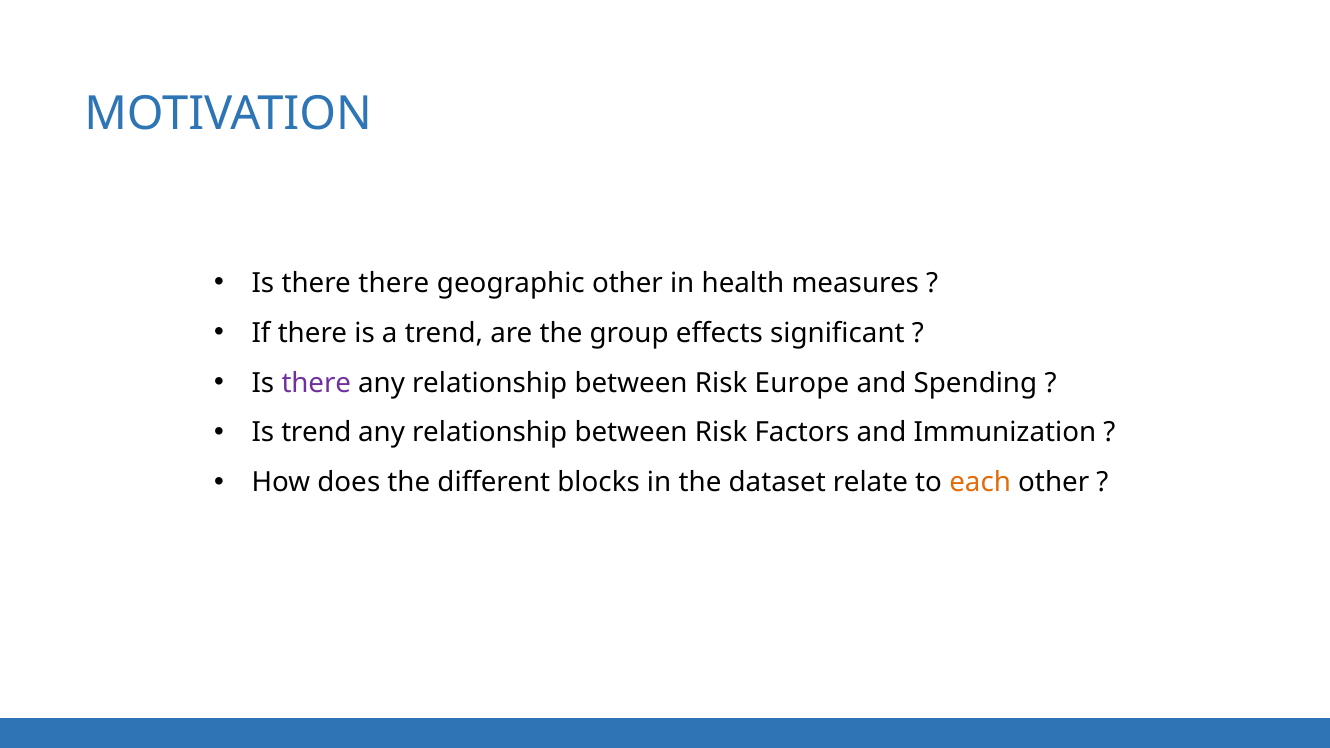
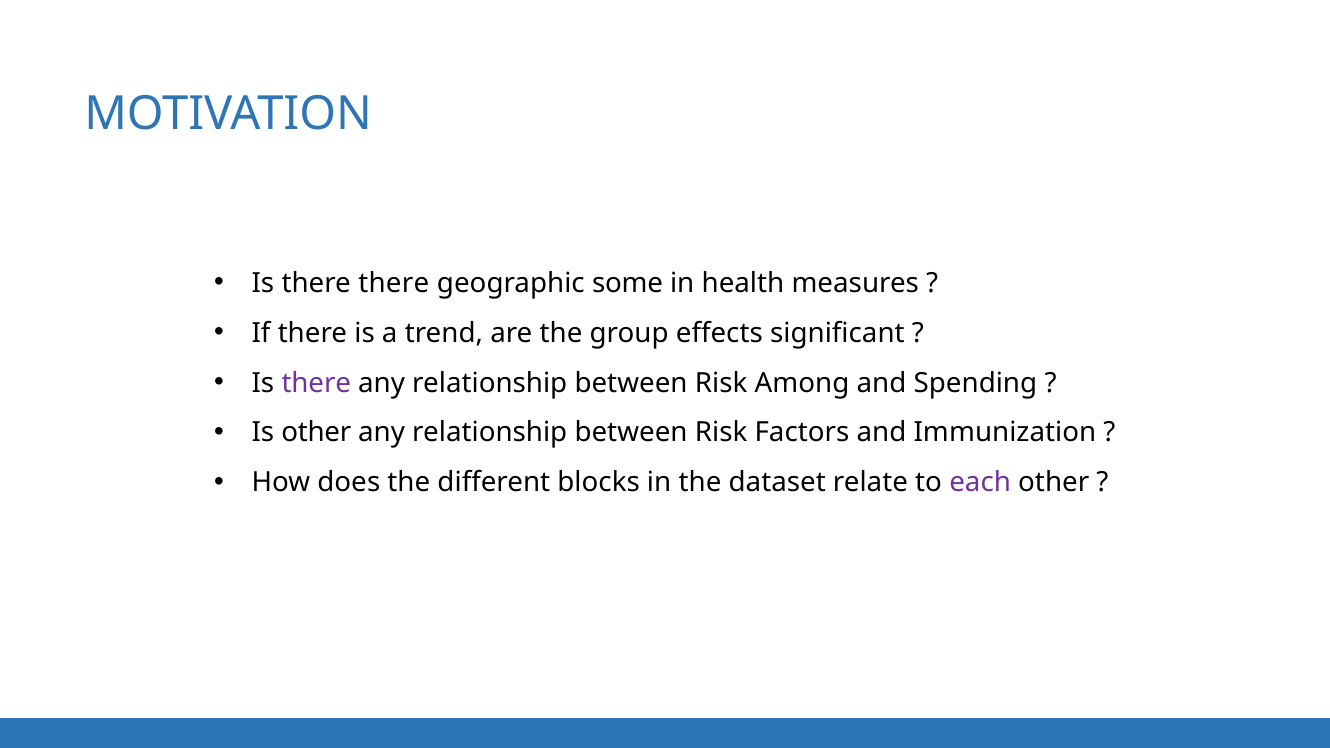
geographic other: other -> some
Europe: Europe -> Among
Is trend: trend -> other
each colour: orange -> purple
